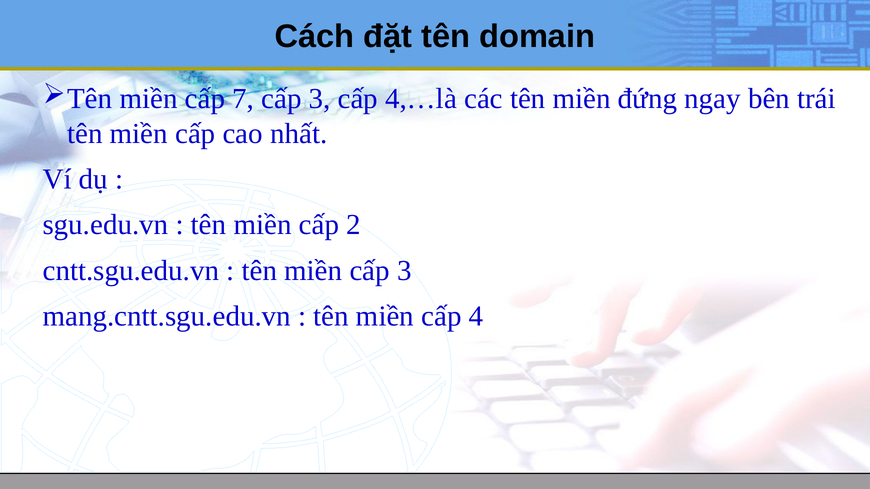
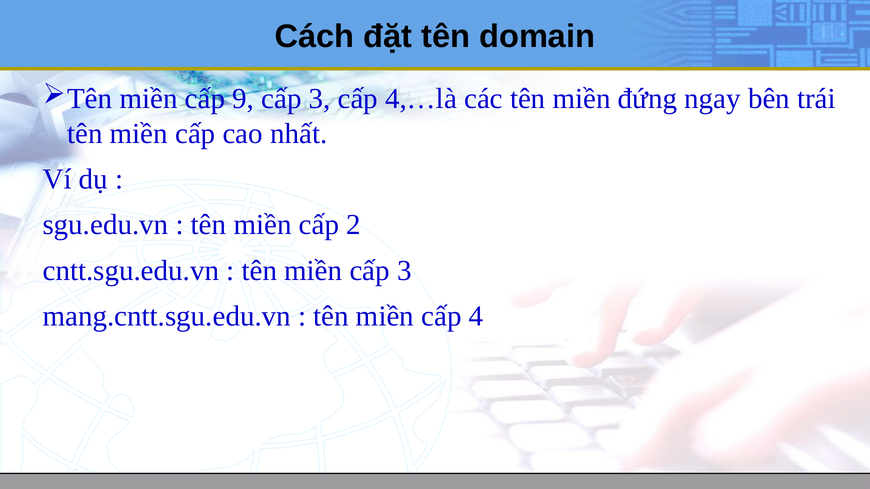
7: 7 -> 9
